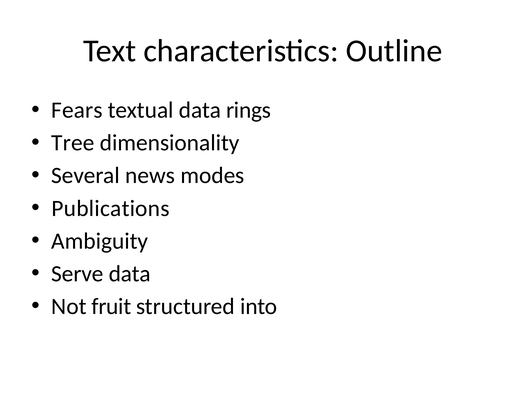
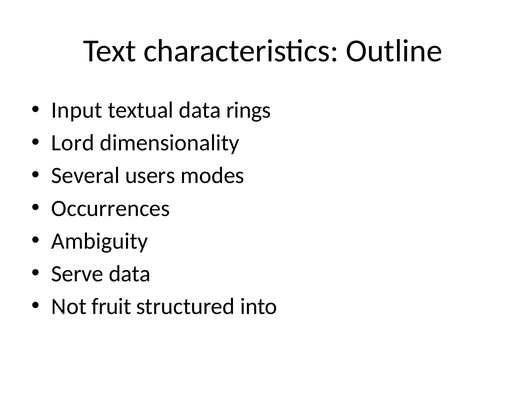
Fears: Fears -> Input
Tree: Tree -> Lord
news: news -> users
Publications: Publications -> Occurrences
